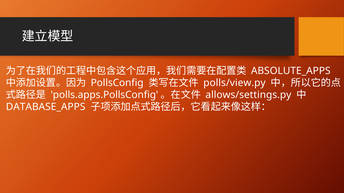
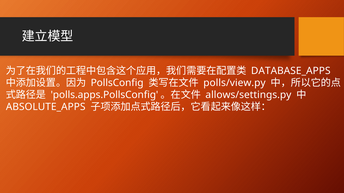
ABSOLUTE_APPS: ABSOLUTE_APPS -> DATABASE_APPS
DATABASE_APPS: DATABASE_APPS -> ABSOLUTE_APPS
